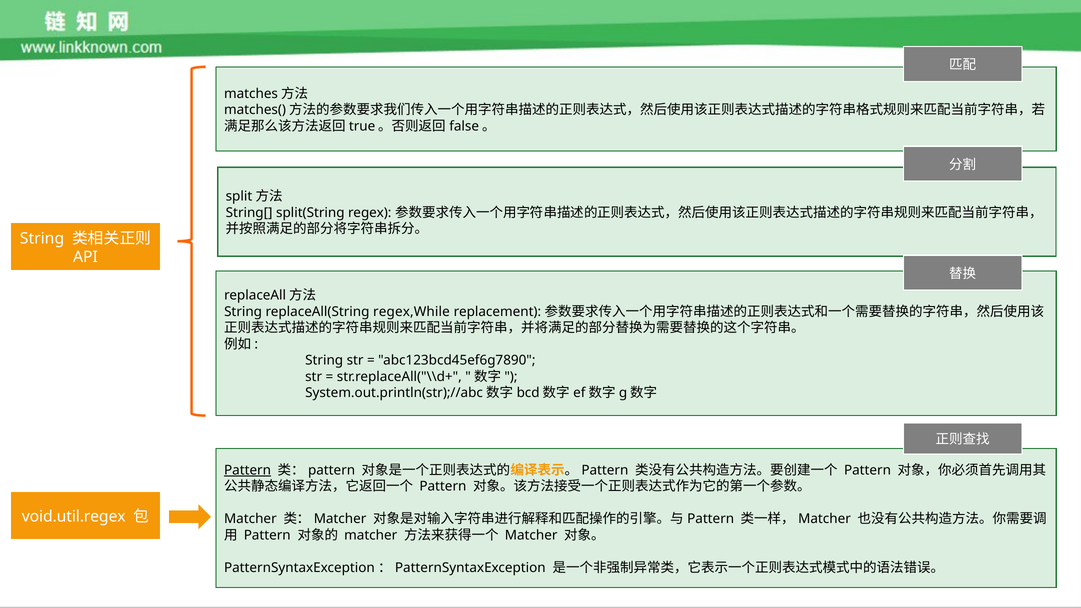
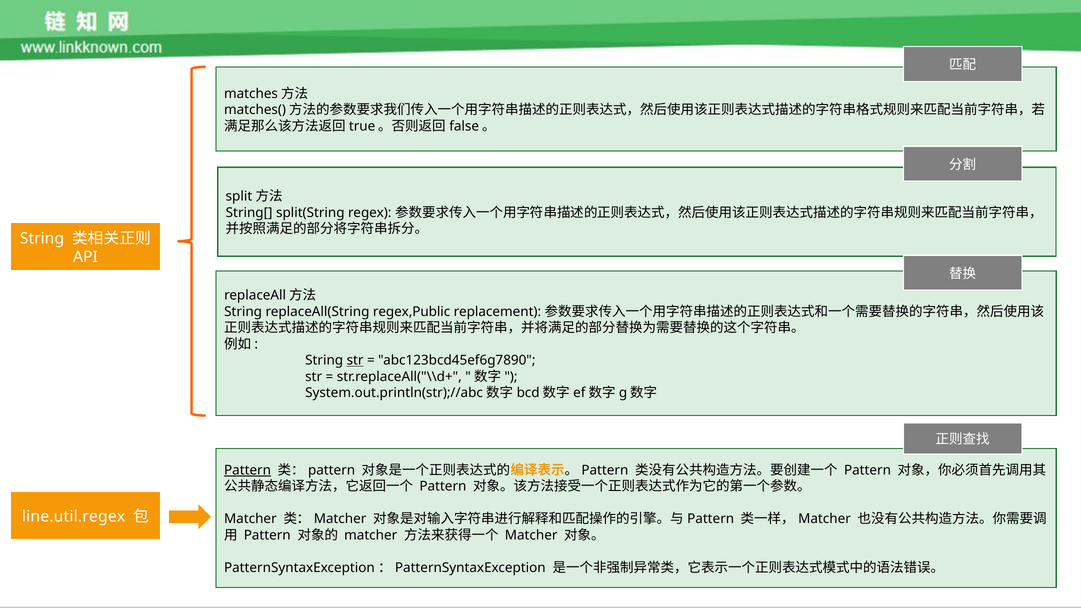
regex,While: regex,While -> regex,Public
str at (355, 360) underline: none -> present
void.util.regex: void.util.regex -> line.util.regex
